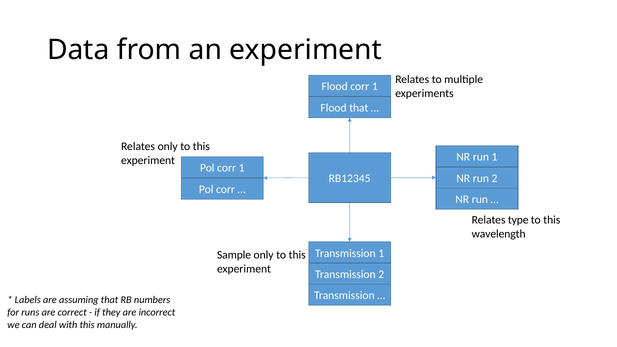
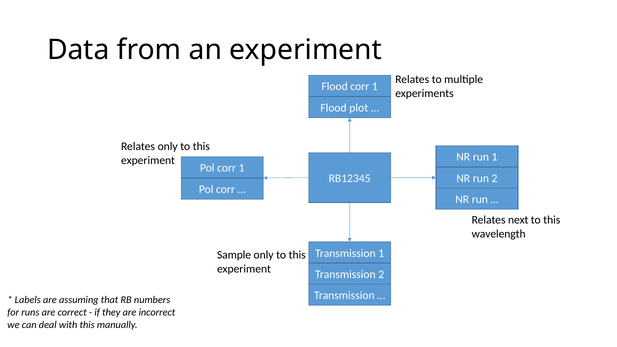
Flood that: that -> plot
type: type -> next
